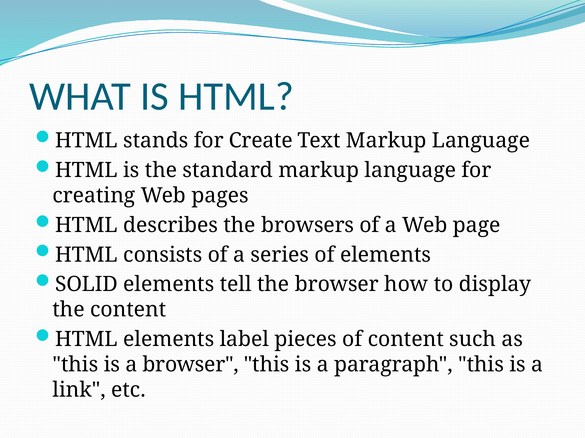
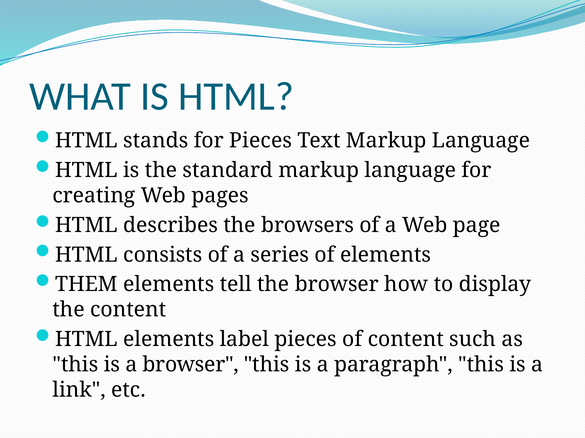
for Create: Create -> Pieces
SOLID: SOLID -> THEM
